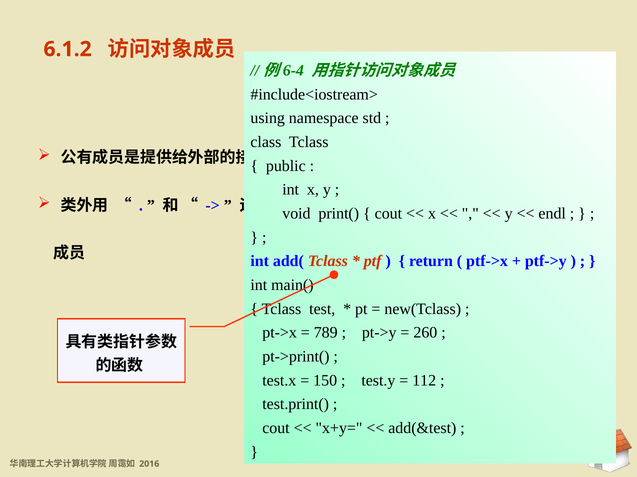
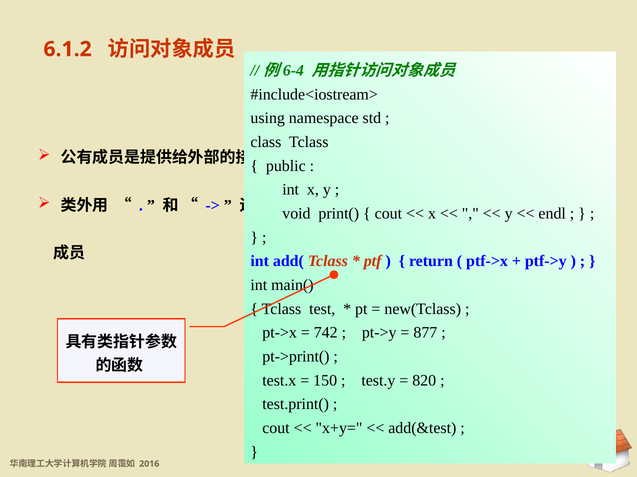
789: 789 -> 742
260: 260 -> 877
112: 112 -> 820
